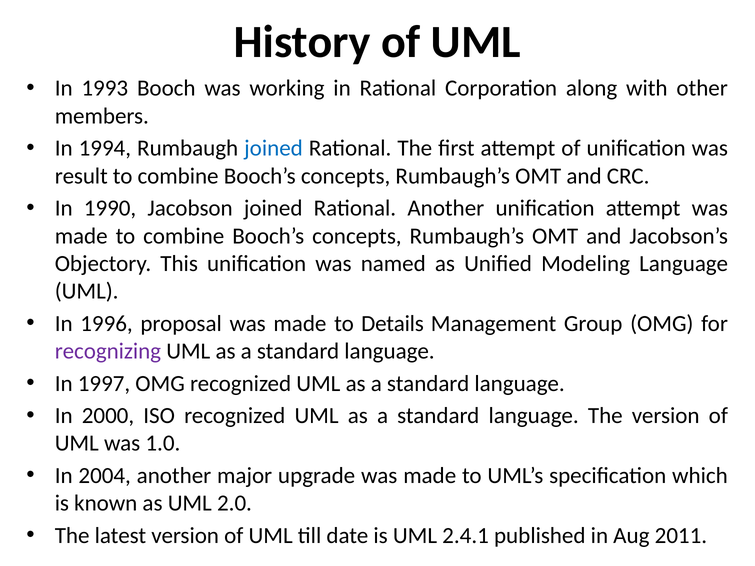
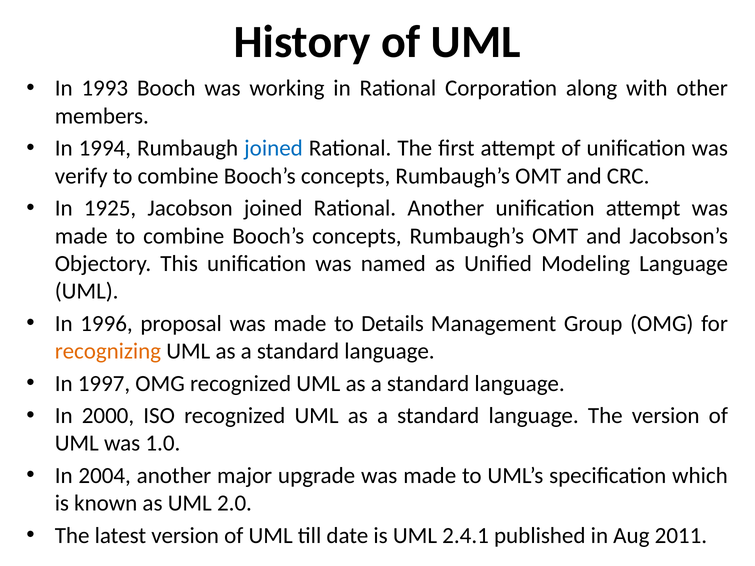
result: result -> verify
1990: 1990 -> 1925
recognizing colour: purple -> orange
